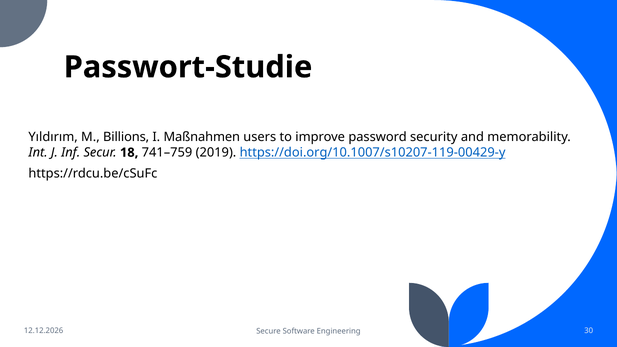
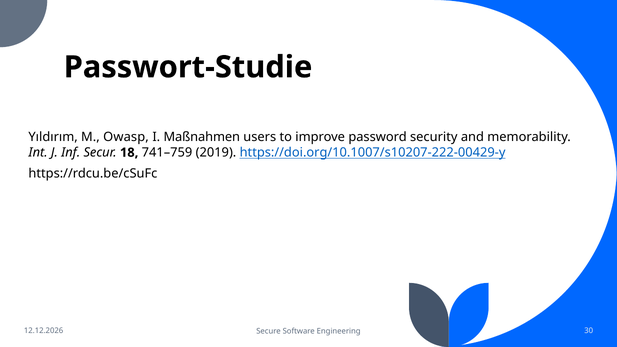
Billions: Billions -> Owasp
https://doi.org/10.1007/s10207-119-00429-y: https://doi.org/10.1007/s10207-119-00429-y -> https://doi.org/10.1007/s10207-222-00429-y
